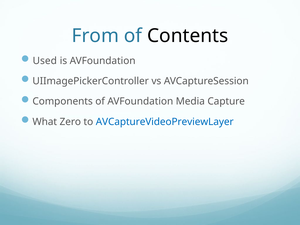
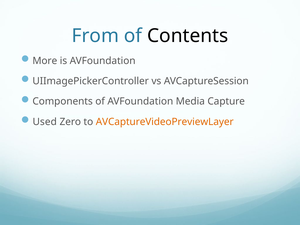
Used: Used -> More
What: What -> Used
AVCaptureVideoPreviewLayer colour: blue -> orange
